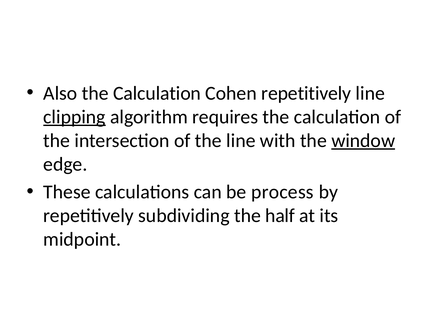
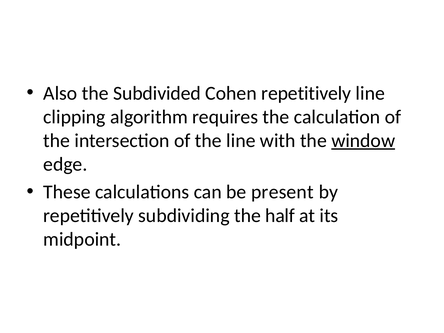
Also the Calculation: Calculation -> Subdivided
clipping underline: present -> none
process: process -> present
